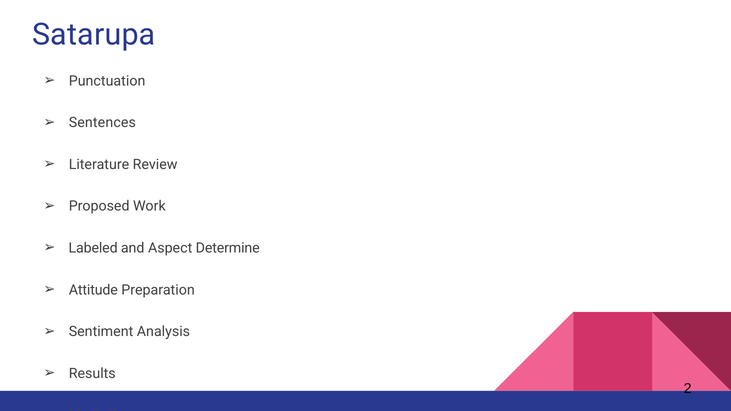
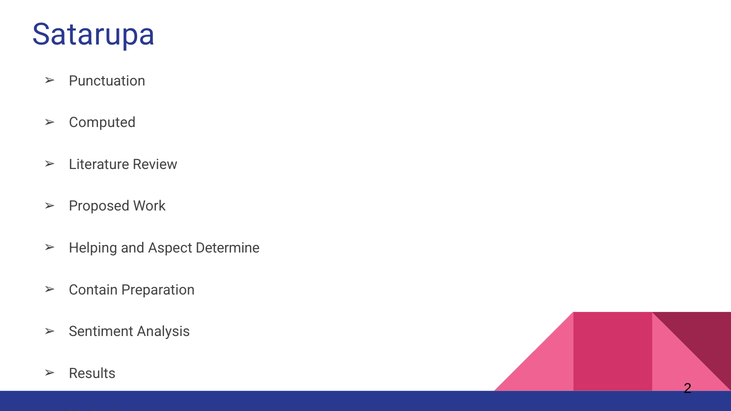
Sentences: Sentences -> Computed
Labeled: Labeled -> Helping
Attitude: Attitude -> Contain
